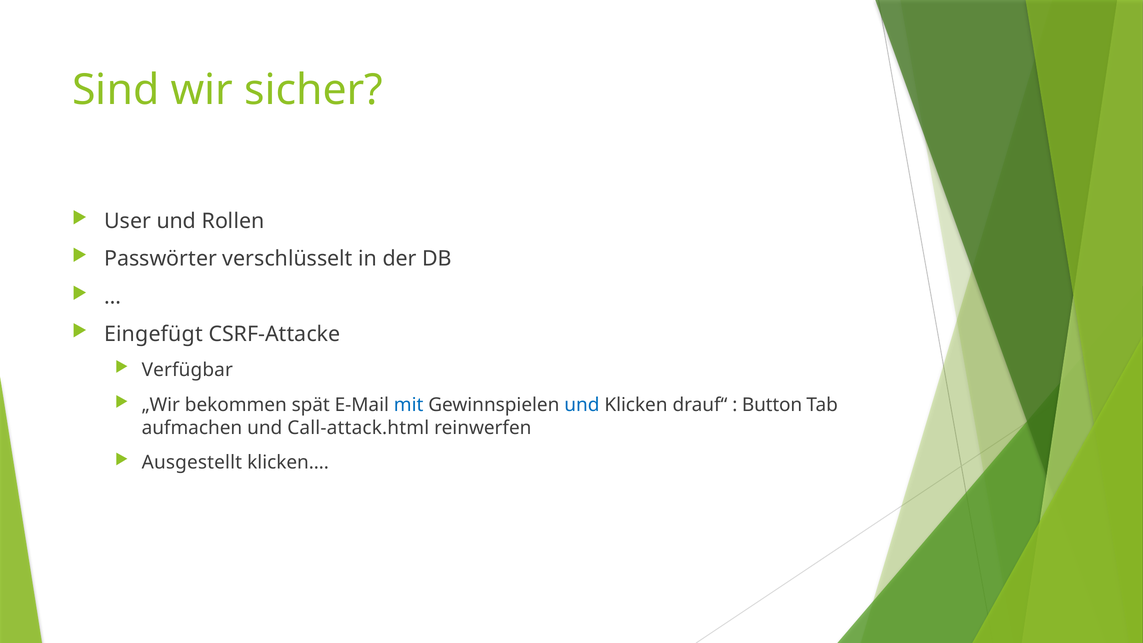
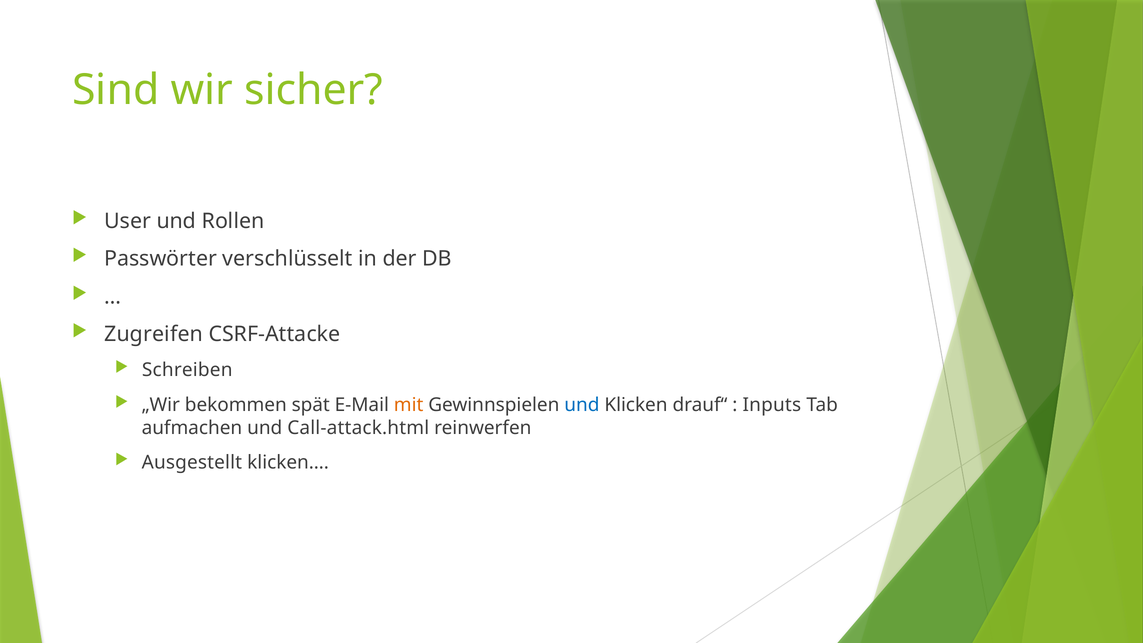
Eingefügt: Eingefügt -> Zugreifen
Verfügbar: Verfügbar -> Schreiben
mit colour: blue -> orange
Button: Button -> Inputs
